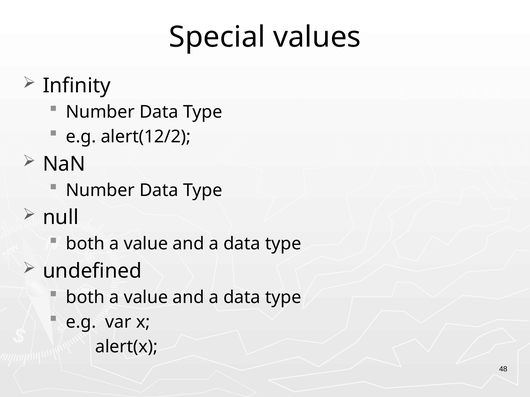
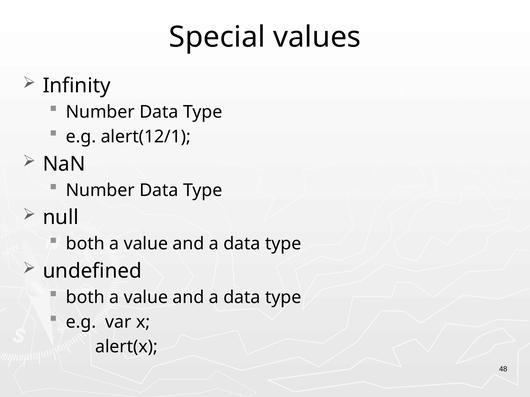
alert(12/2: alert(12/2 -> alert(12/1
